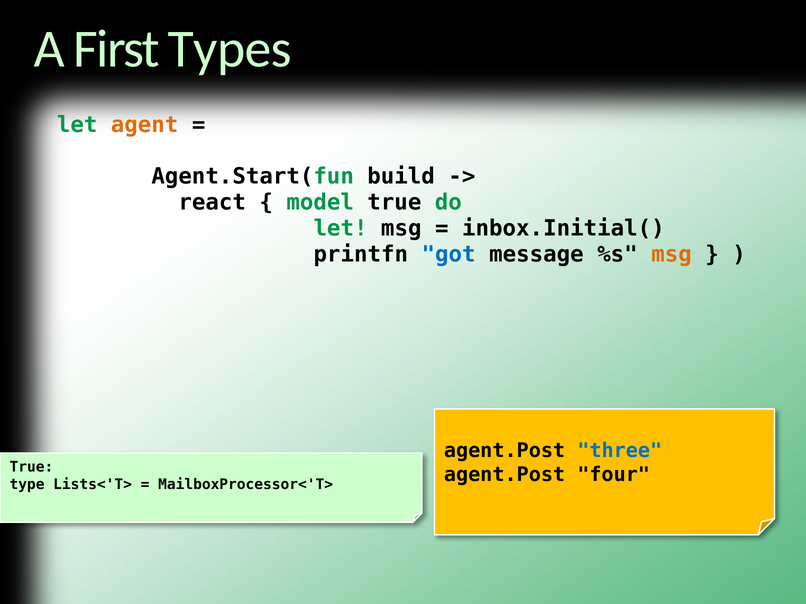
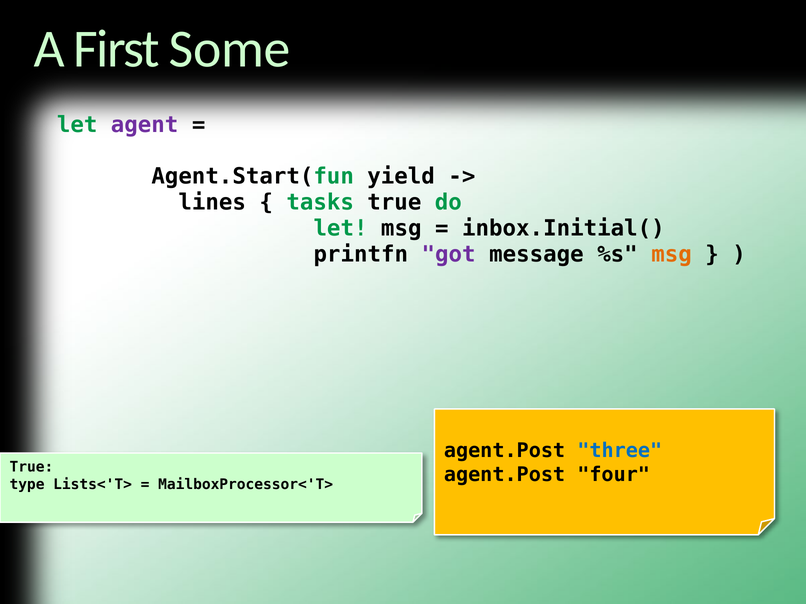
Types: Types -> Some
agent colour: orange -> purple
build: build -> yield
react: react -> lines
model: model -> tasks
got colour: blue -> purple
